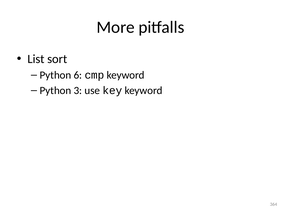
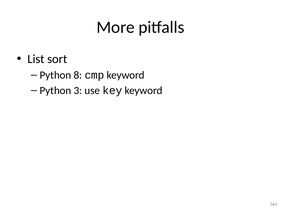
6: 6 -> 8
